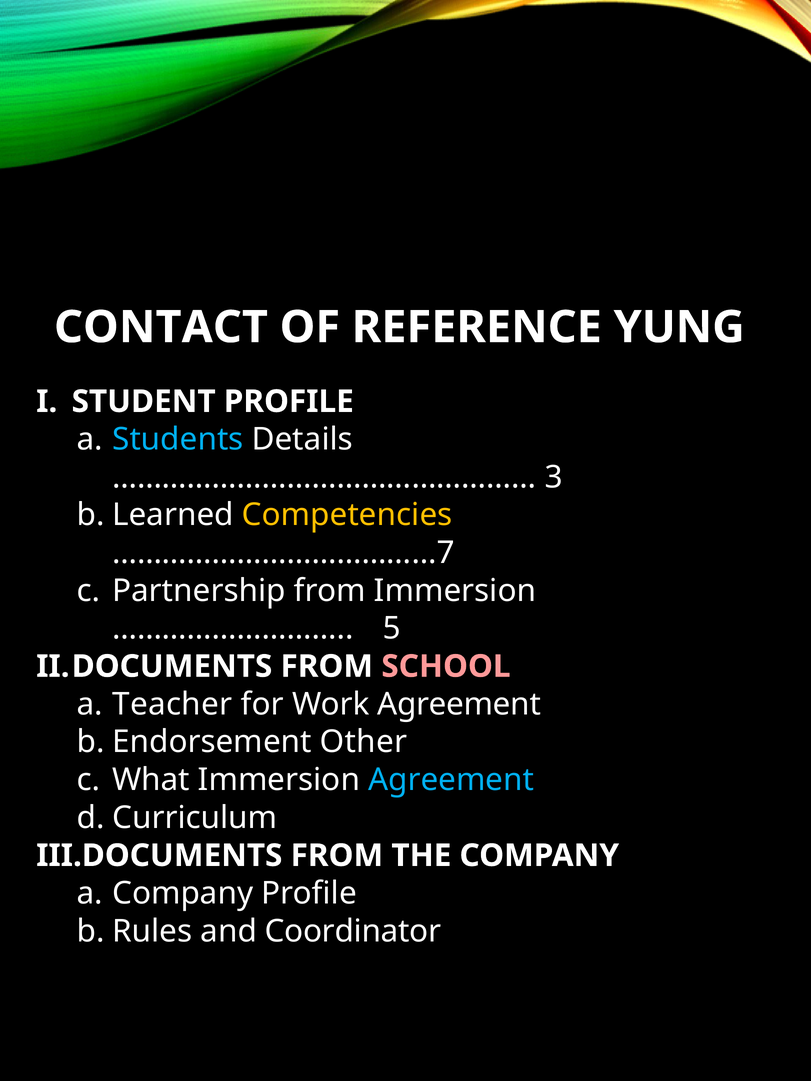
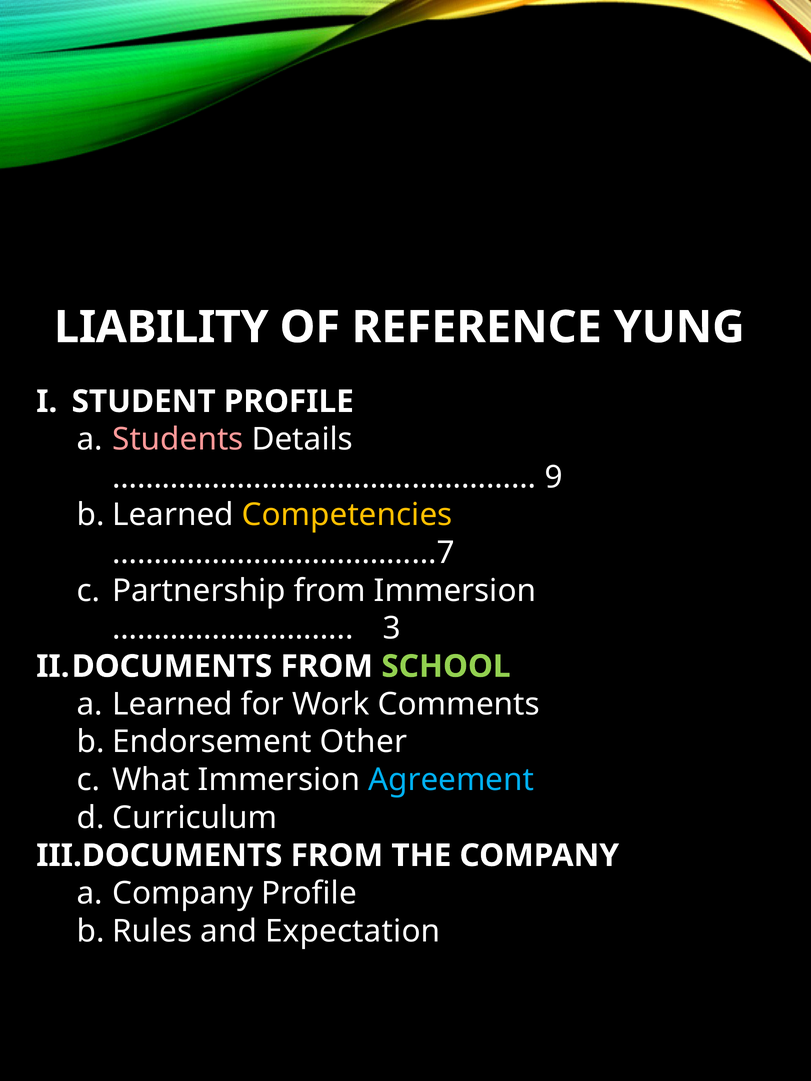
CONTACT: CONTACT -> LIABILITY
Students colour: light blue -> pink
3: 3 -> 9
5: 5 -> 3
SCHOOL colour: pink -> light green
Teacher: Teacher -> Learned
Work Agreement: Agreement -> Comments
Coordinator: Coordinator -> Expectation
